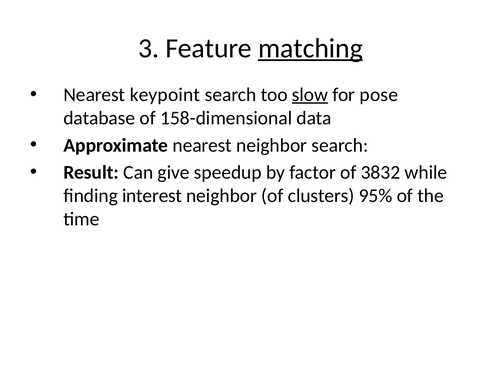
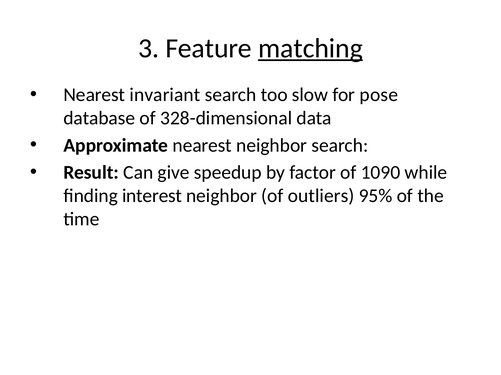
keypoint: keypoint -> invariant
slow underline: present -> none
158-dimensional: 158-dimensional -> 328-dimensional
3832: 3832 -> 1090
clusters: clusters -> outliers
